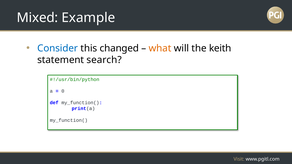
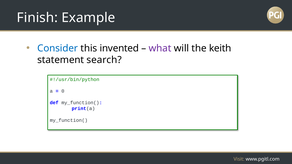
Mixed: Mixed -> Finish
changed: changed -> invented
what colour: orange -> purple
